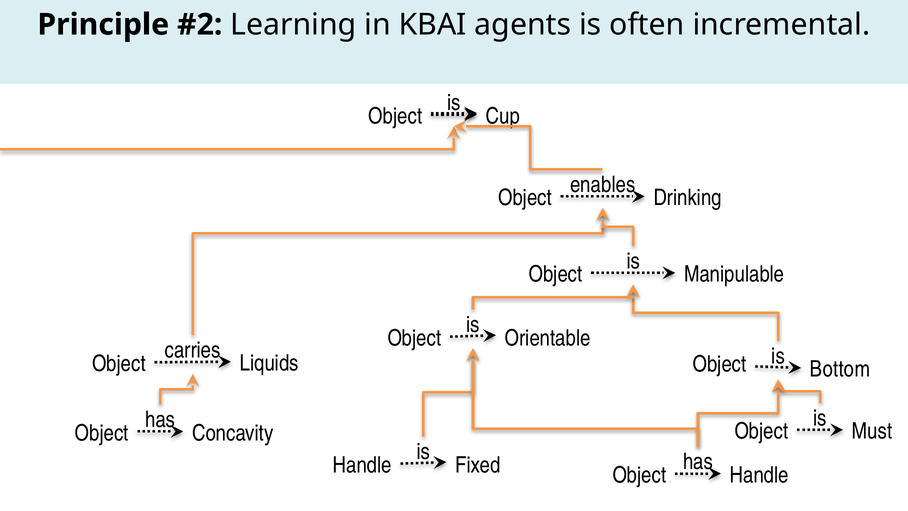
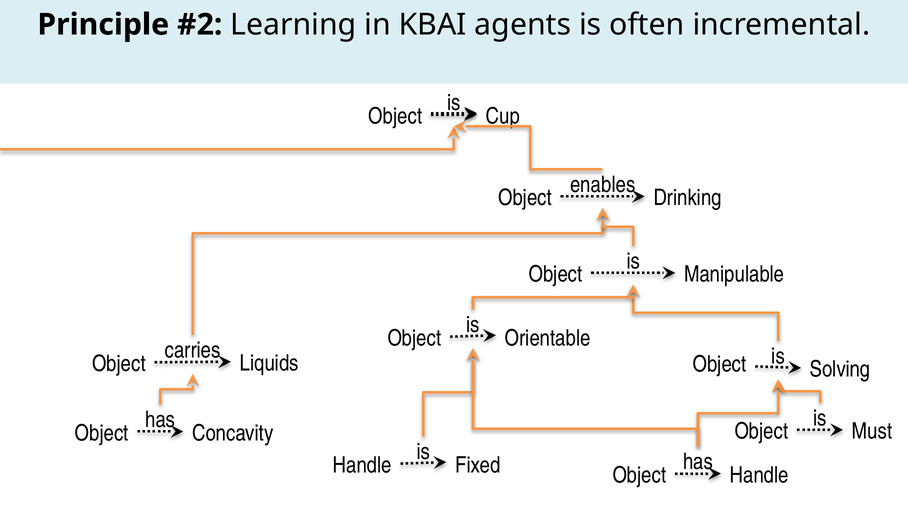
Bottom: Bottom -> Solving
